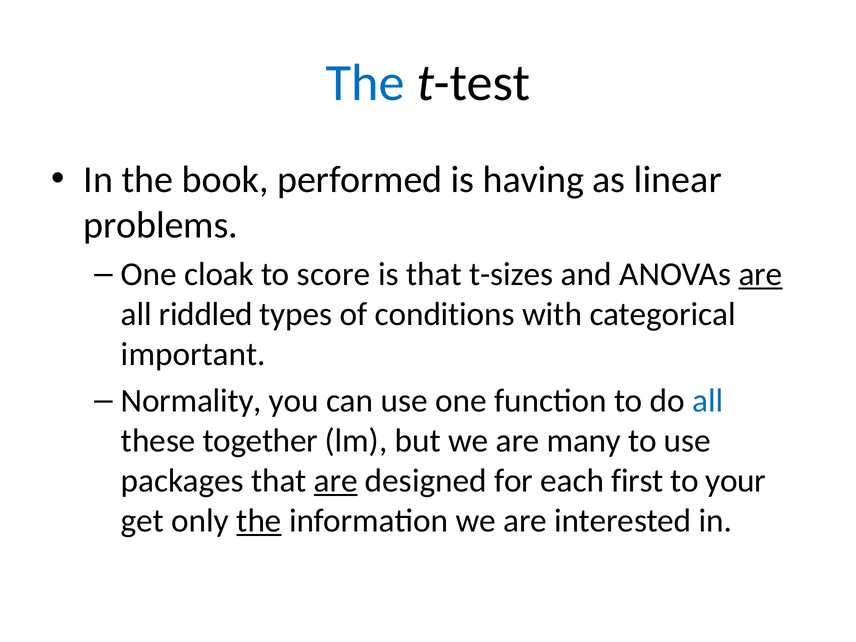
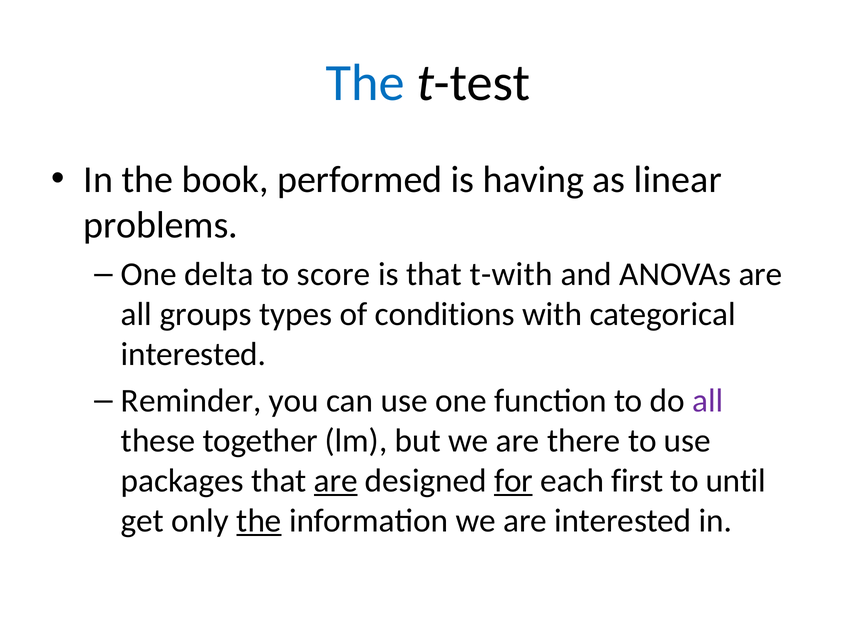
cloak: cloak -> delta
t-sizes: t-sizes -> t-with
are at (761, 274) underline: present -> none
riddled: riddled -> groups
important at (193, 354): important -> interested
Normality: Normality -> Reminder
all at (708, 401) colour: blue -> purple
many: many -> there
for underline: none -> present
your: your -> until
